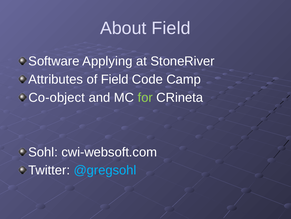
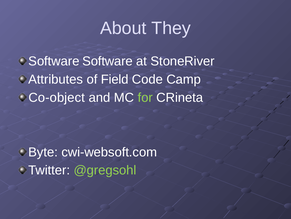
About Field: Field -> They
Software Applying: Applying -> Software
Sohl: Sohl -> Byte
@gregsohl colour: light blue -> light green
